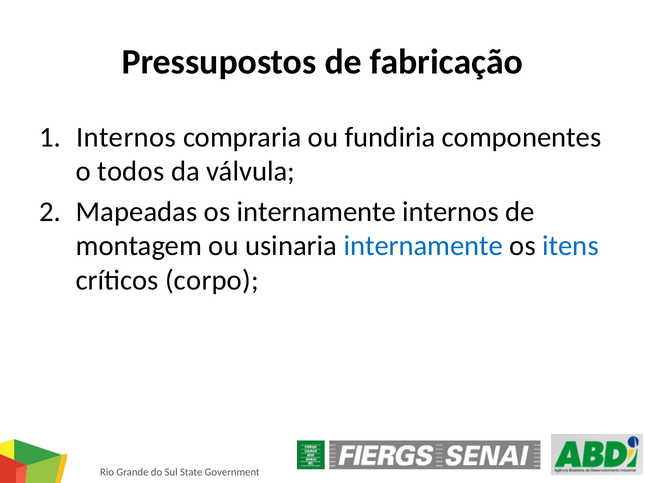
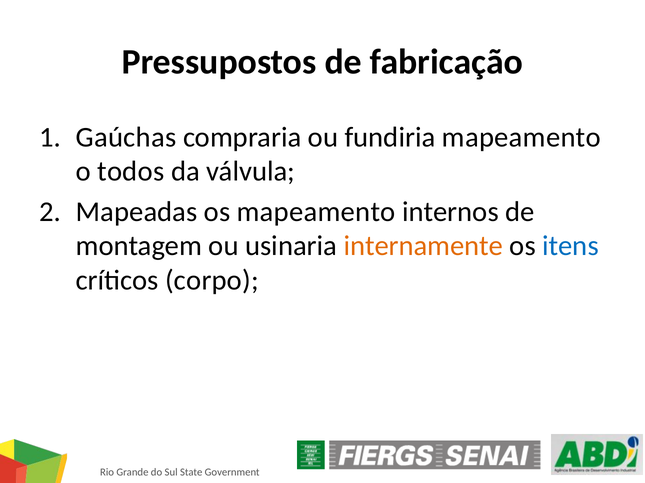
Internos at (126, 137): Internos -> Gaúchas
fundiria componentes: componentes -> mapeamento
os internamente: internamente -> mapeamento
internamente at (423, 246) colour: blue -> orange
